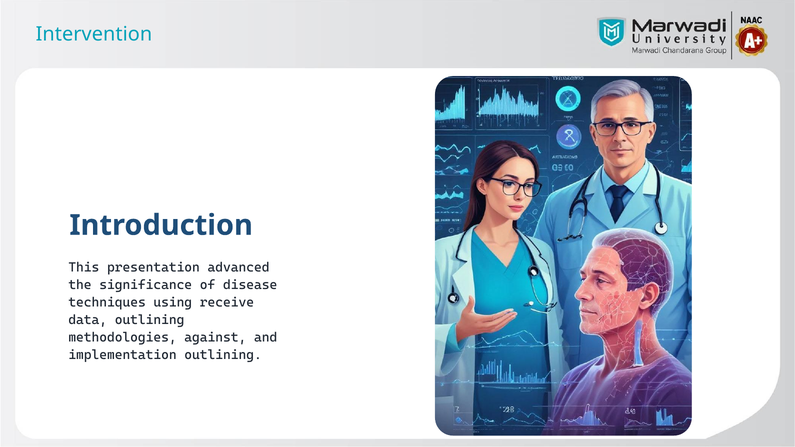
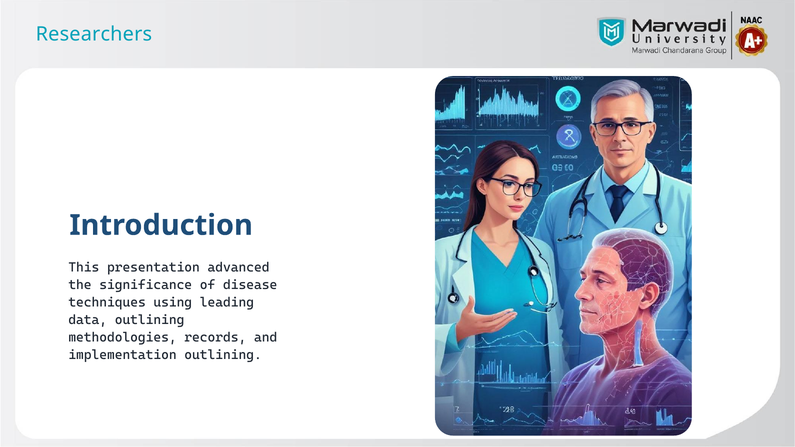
Intervention: Intervention -> Researchers
receive: receive -> leading
against: against -> records
